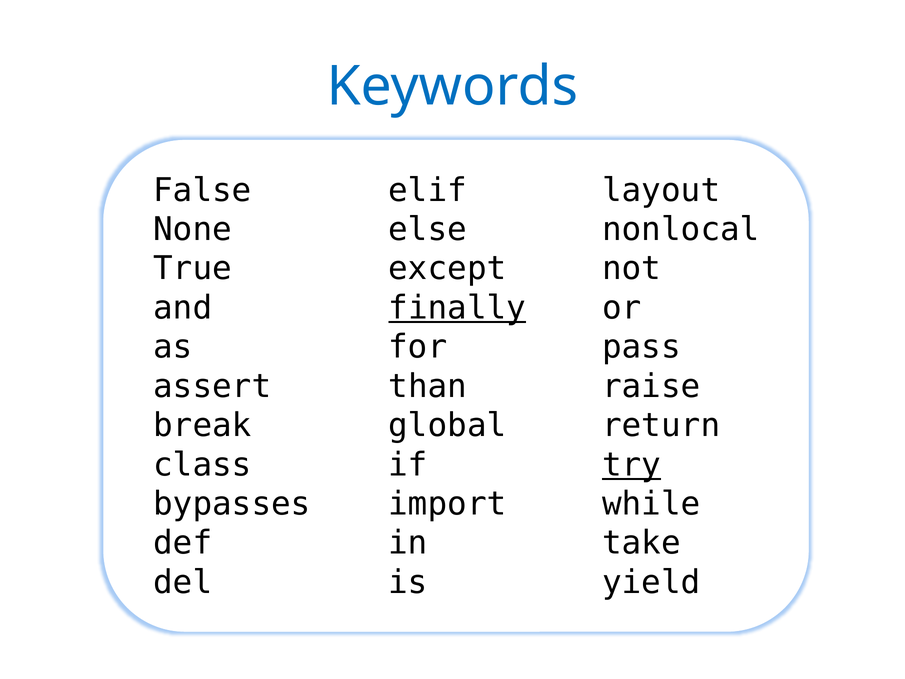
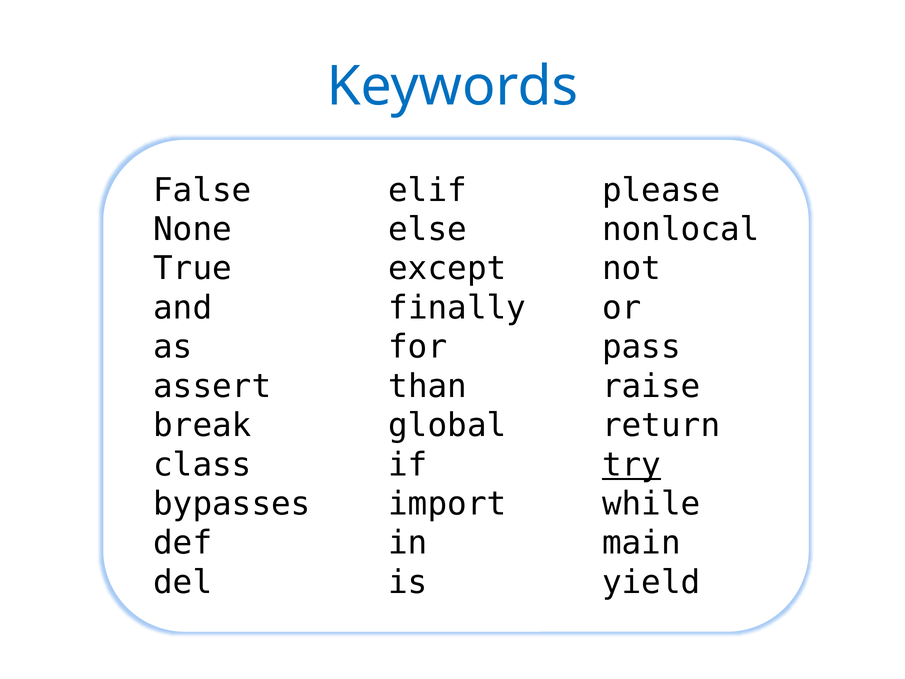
layout: layout -> please
finally underline: present -> none
take: take -> main
